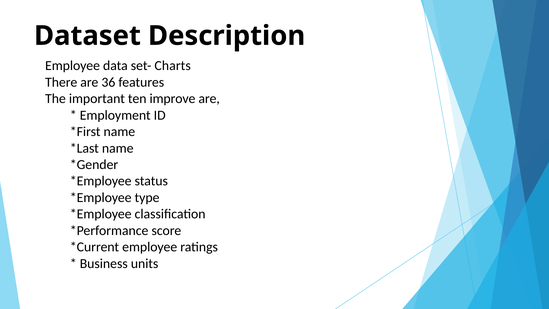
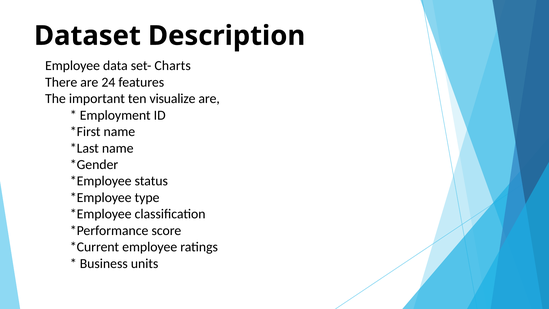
36: 36 -> 24
improve: improve -> visualize
